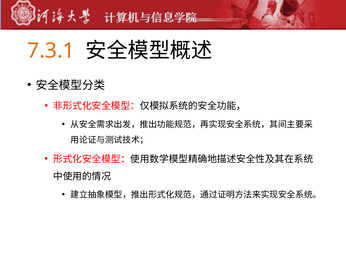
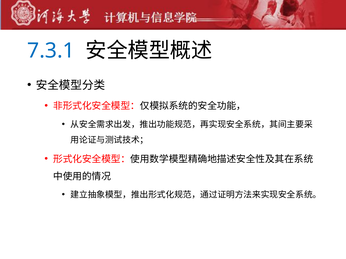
7.3.1 colour: orange -> blue
